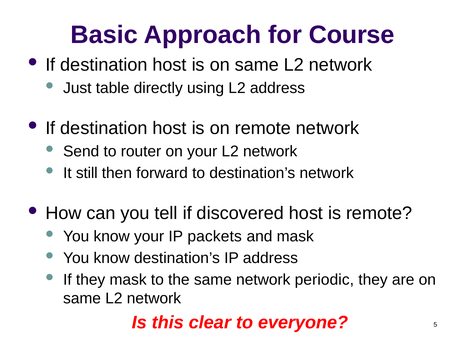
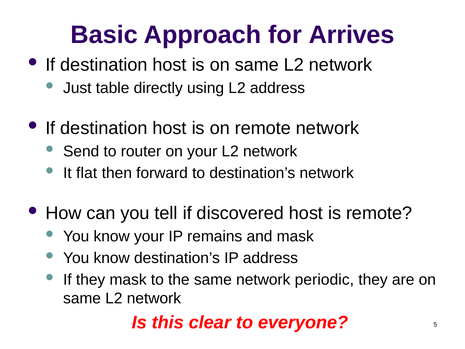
Course: Course -> Arrives
still: still -> flat
packets: packets -> remains
